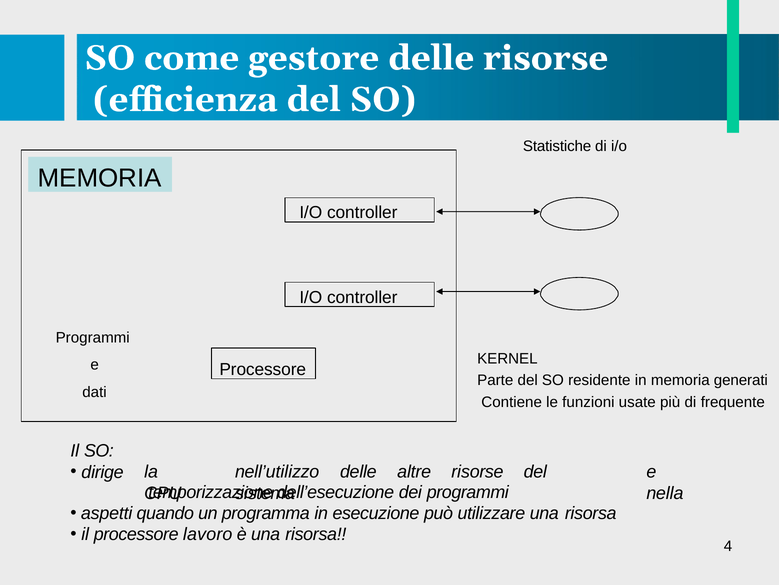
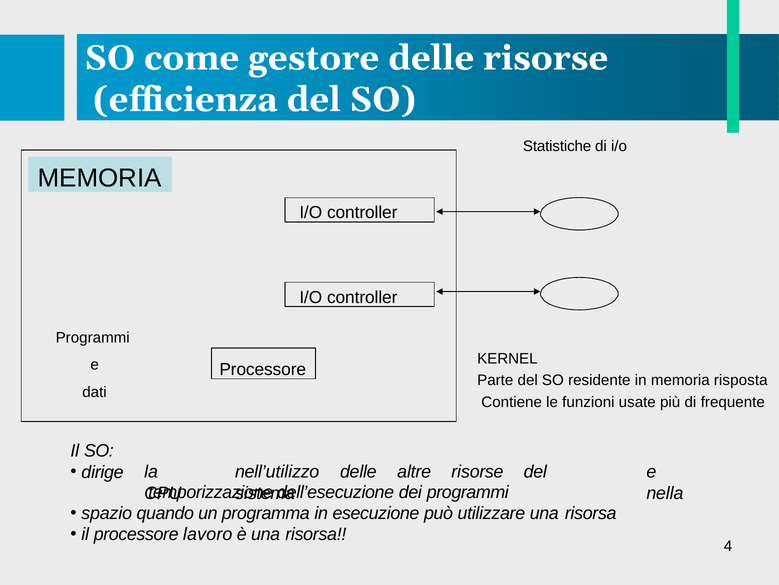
generati: generati -> risposta
aspetti: aspetti -> spazio
